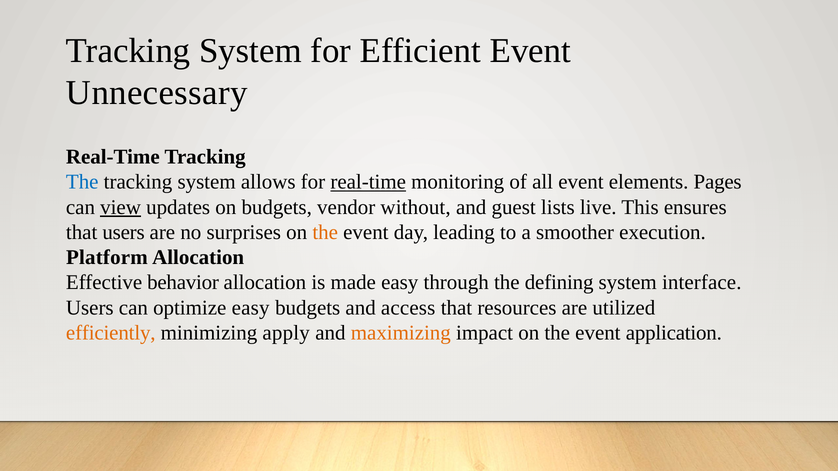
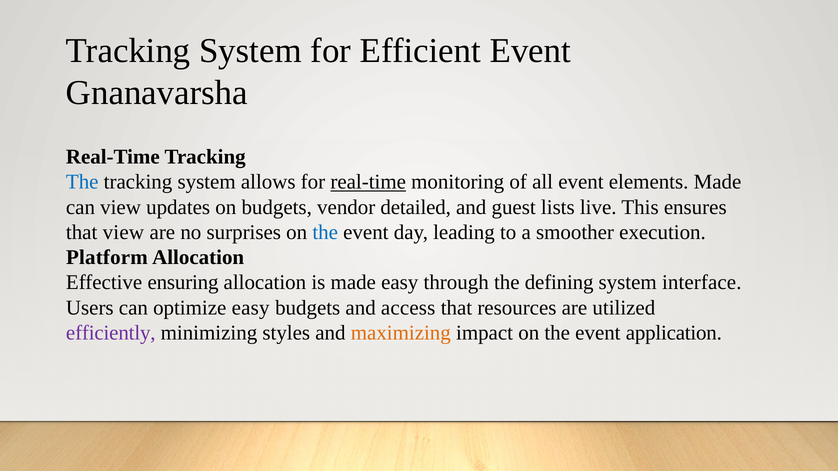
Unnecessary: Unnecessary -> Gnanavarsha
elements Pages: Pages -> Made
view at (121, 207) underline: present -> none
without: without -> detailed
that users: users -> view
the at (325, 232) colour: orange -> blue
behavior: behavior -> ensuring
efficiently colour: orange -> purple
apply: apply -> styles
